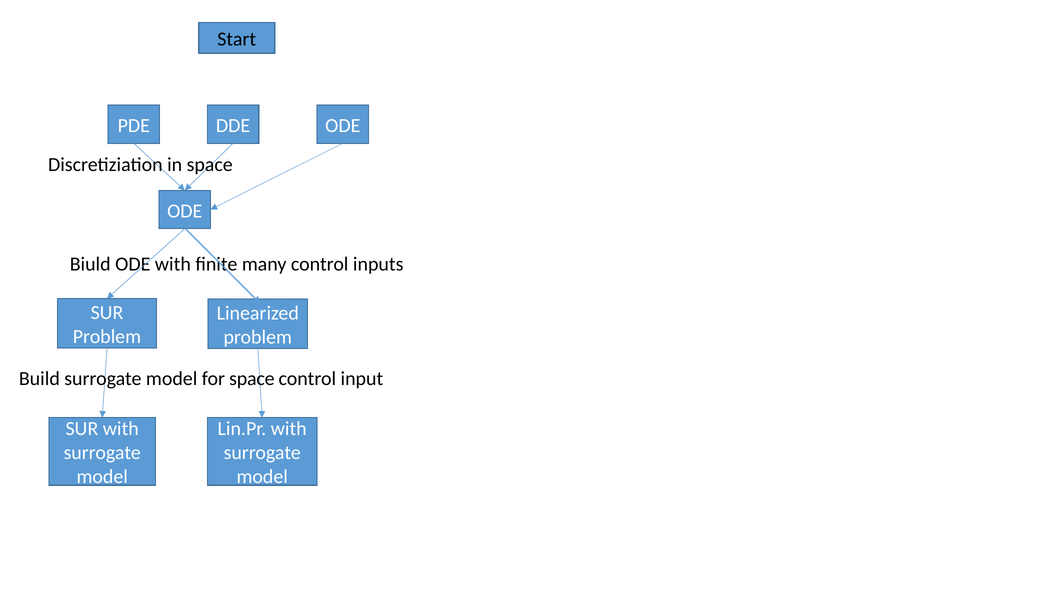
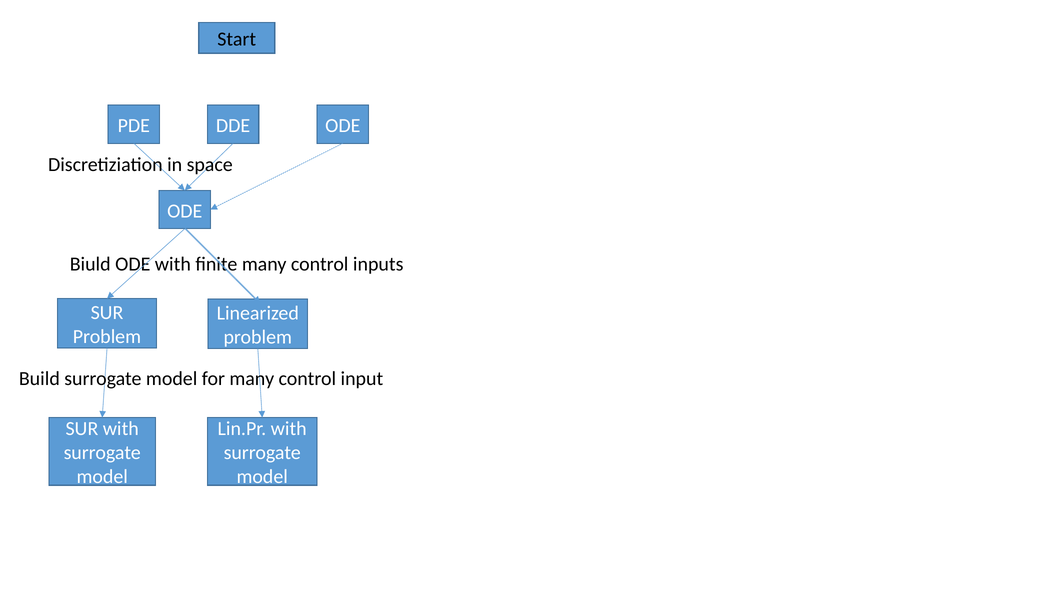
for space: space -> many
